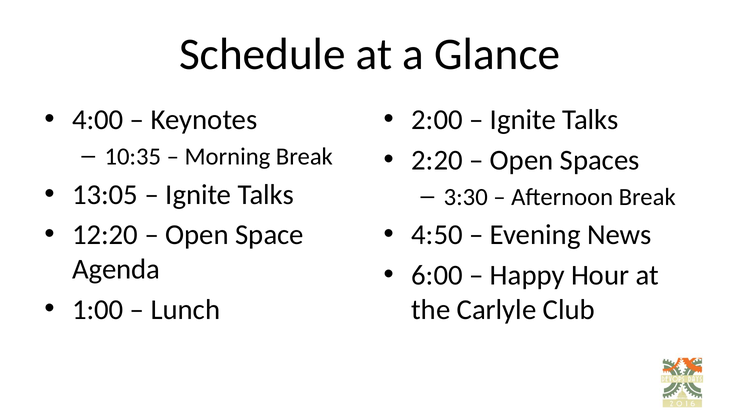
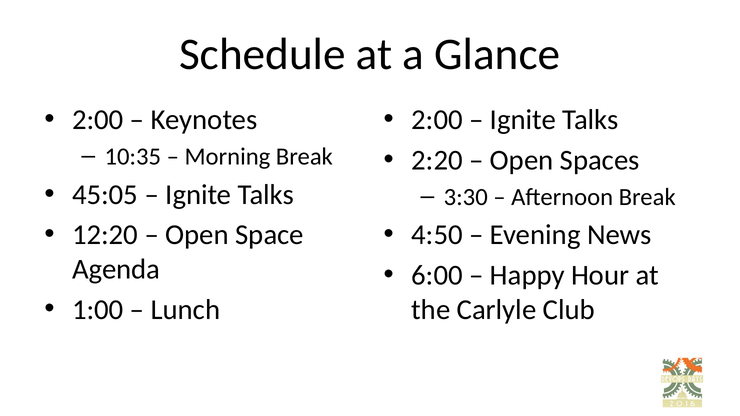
4:00 at (98, 120): 4:00 -> 2:00
13:05: 13:05 -> 45:05
